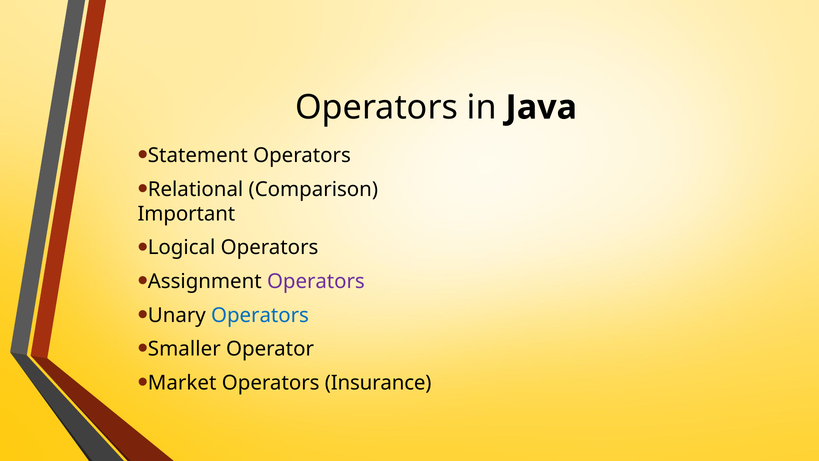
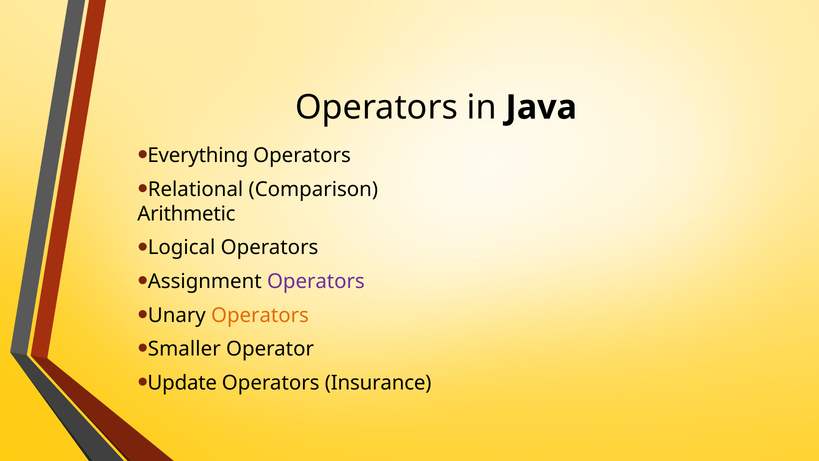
Statement: Statement -> Everything
Important: Important -> Arithmetic
Operators at (260, 315) colour: blue -> orange
Market: Market -> Update
